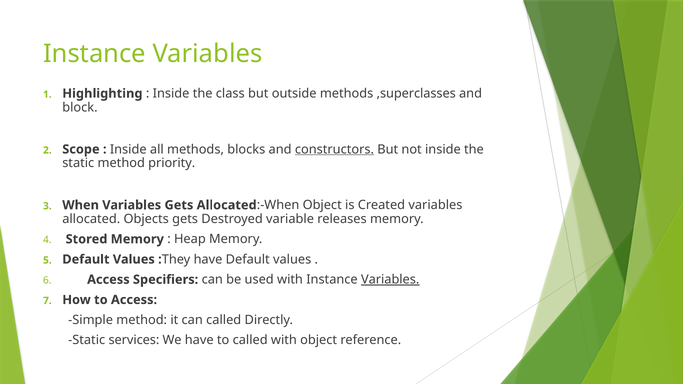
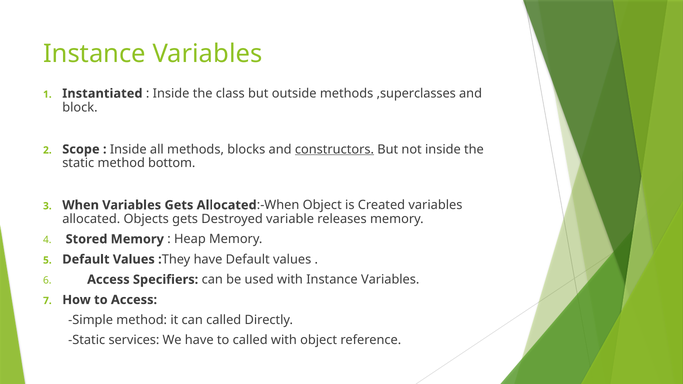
Highlighting: Highlighting -> Instantiated
priority: priority -> bottom
Variables at (390, 280) underline: present -> none
